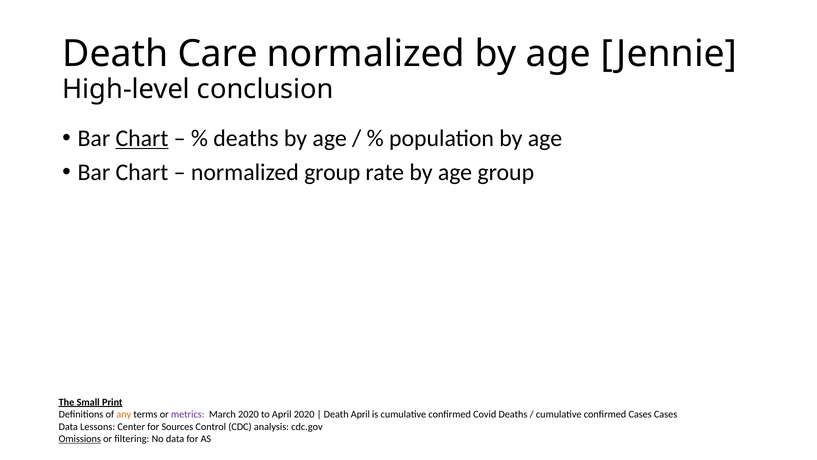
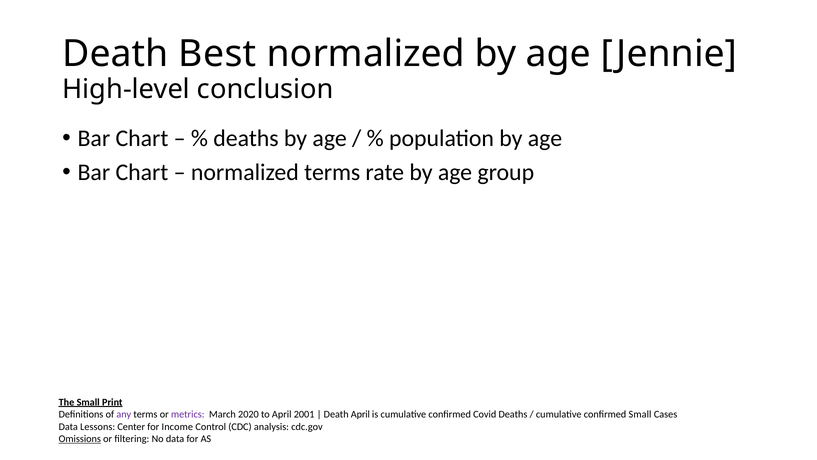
Care: Care -> Best
Chart at (142, 138) underline: present -> none
normalized group: group -> terms
any colour: orange -> purple
April 2020: 2020 -> 2001
confirmed Cases: Cases -> Small
Sources: Sources -> Income
